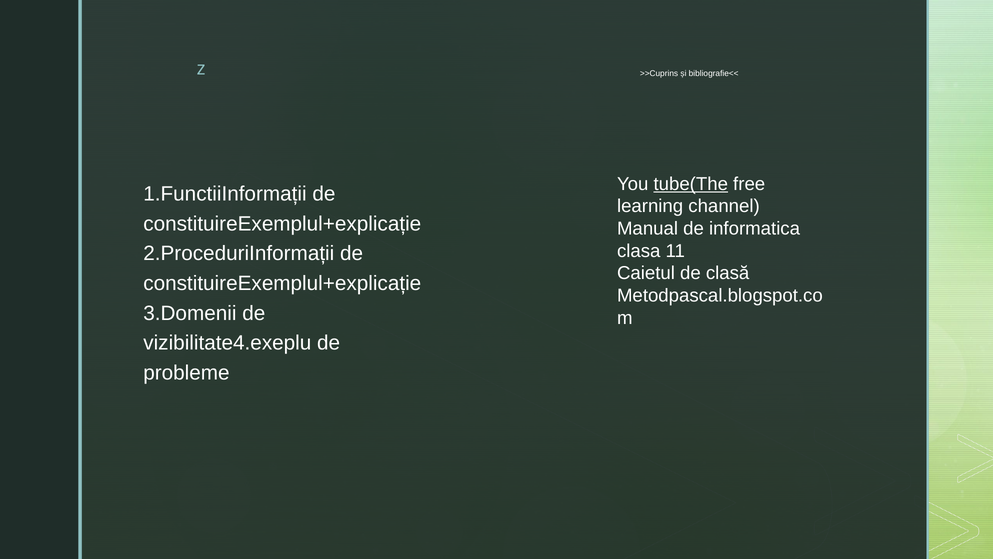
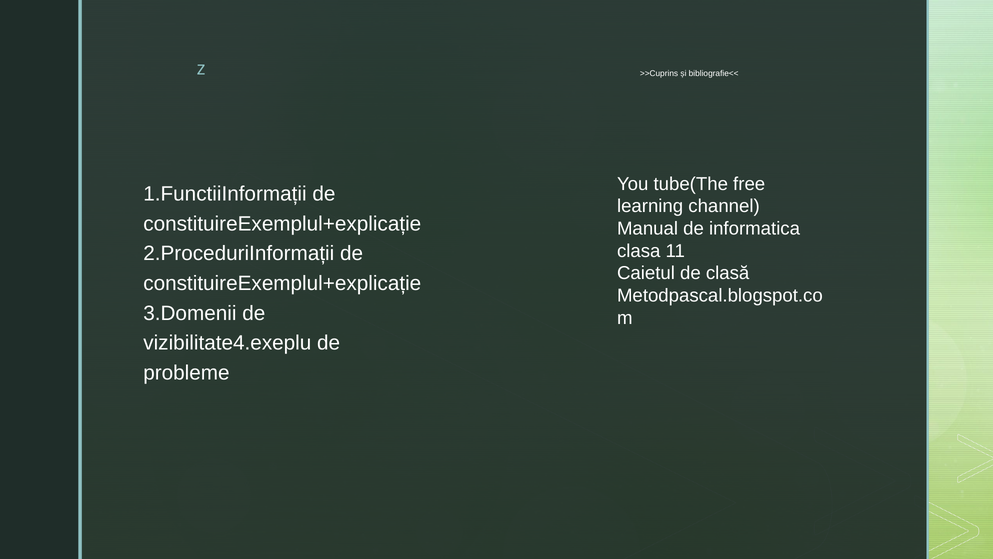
tube(The underline: present -> none
